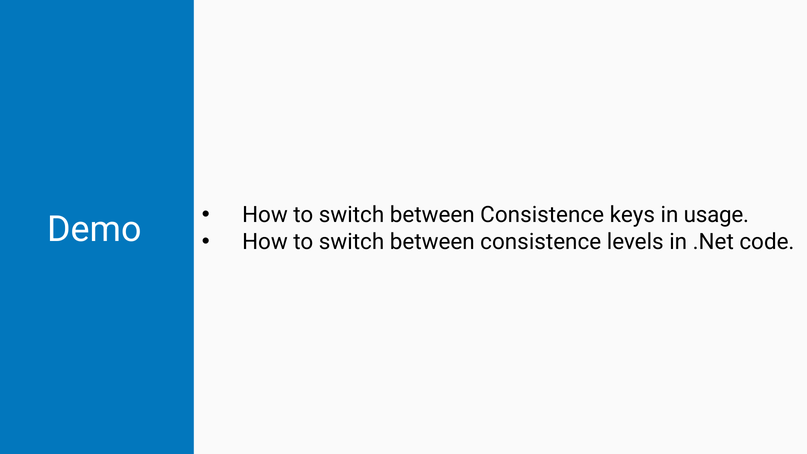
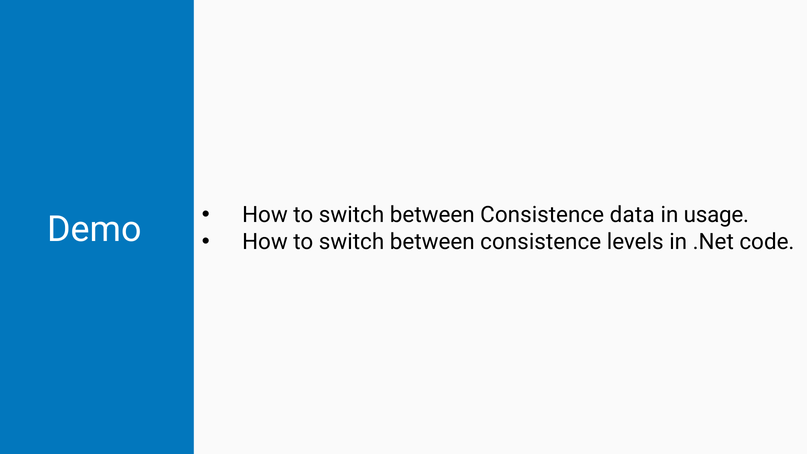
keys: keys -> data
